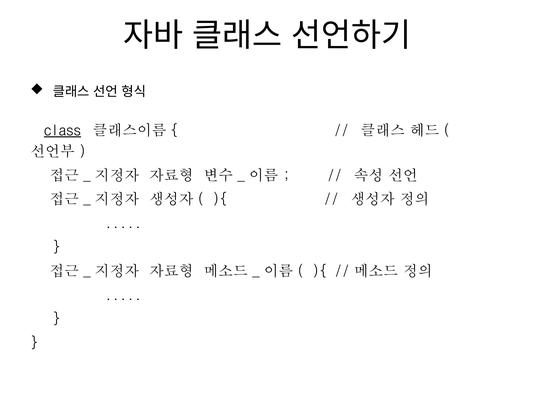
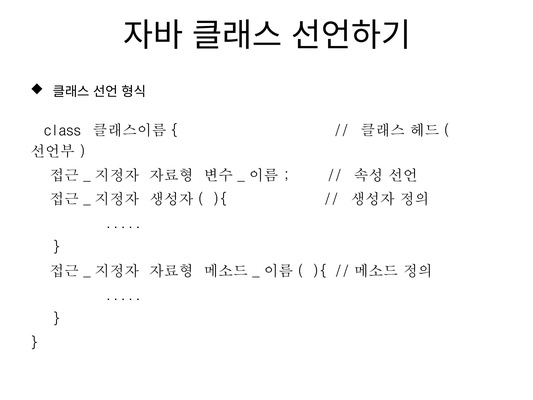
class underline: present -> none
